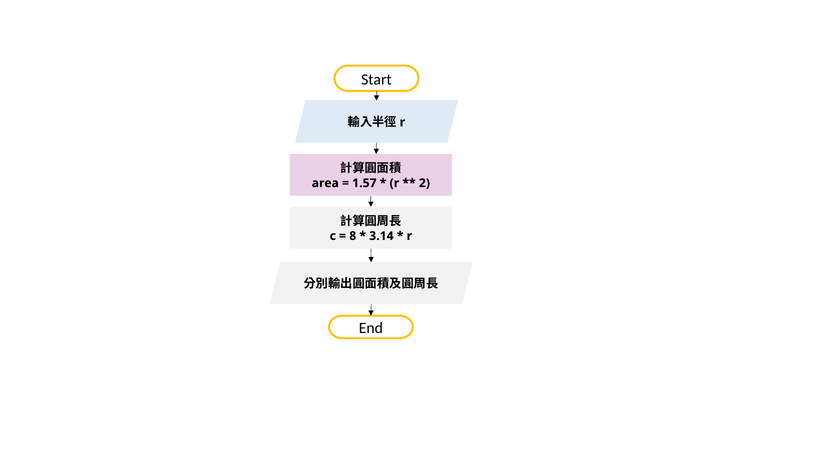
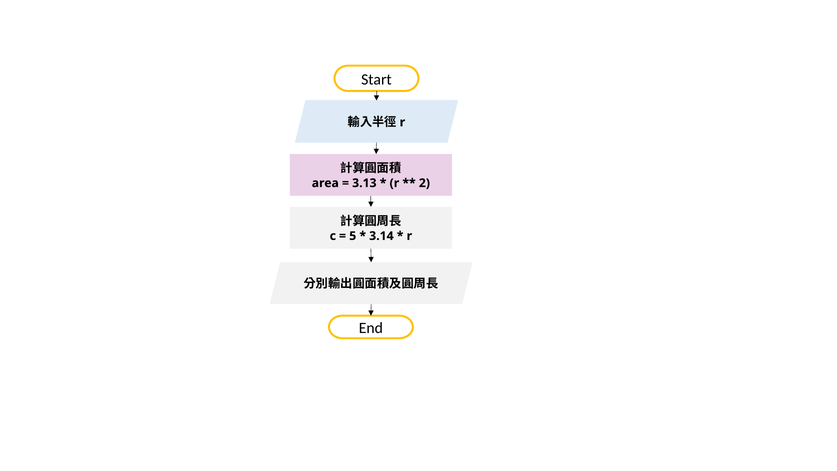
1.57: 1.57 -> 3.13
8: 8 -> 5
